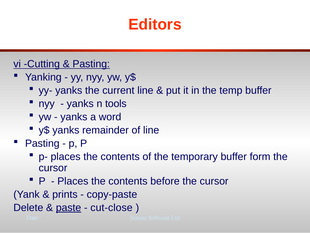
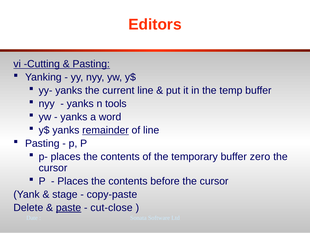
remainder underline: none -> present
form: form -> zero
prints: prints -> stage
